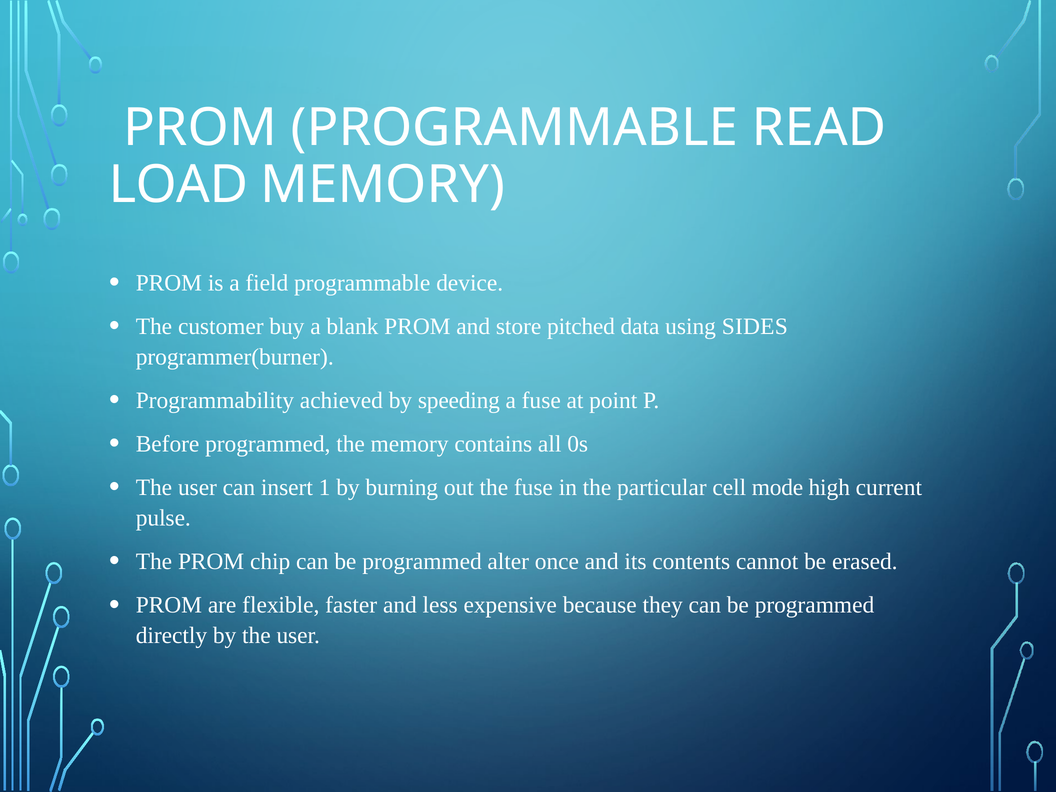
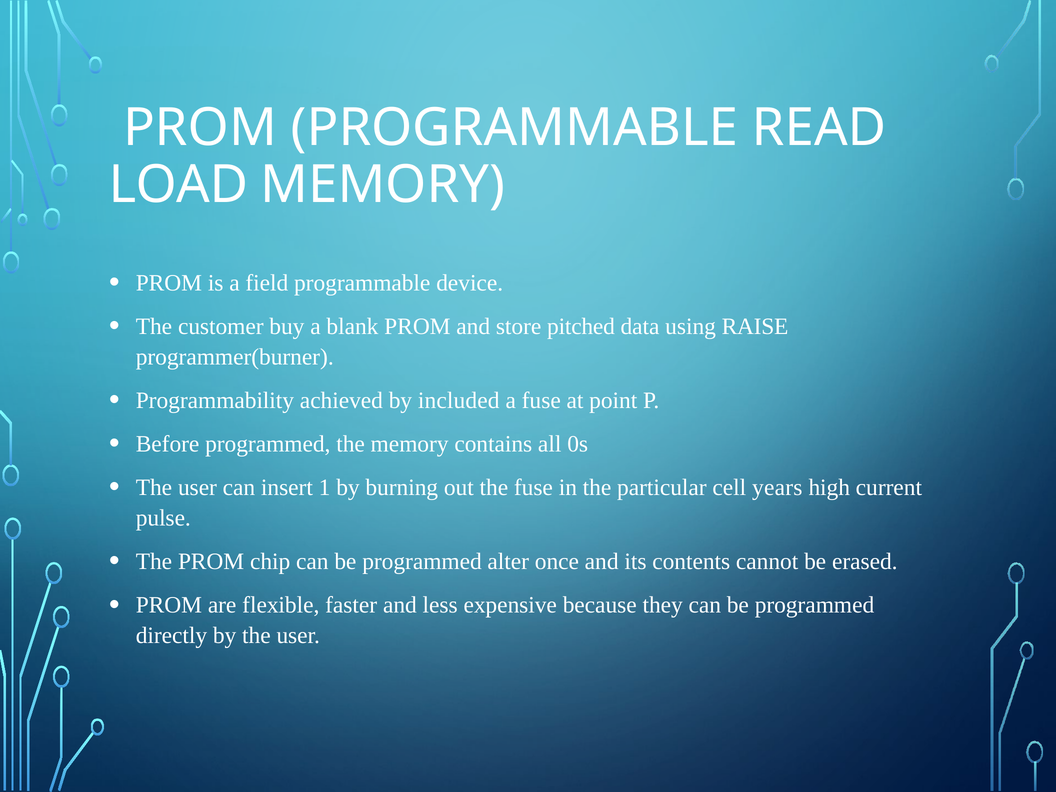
SIDES: SIDES -> RAISE
speeding: speeding -> included
mode: mode -> years
